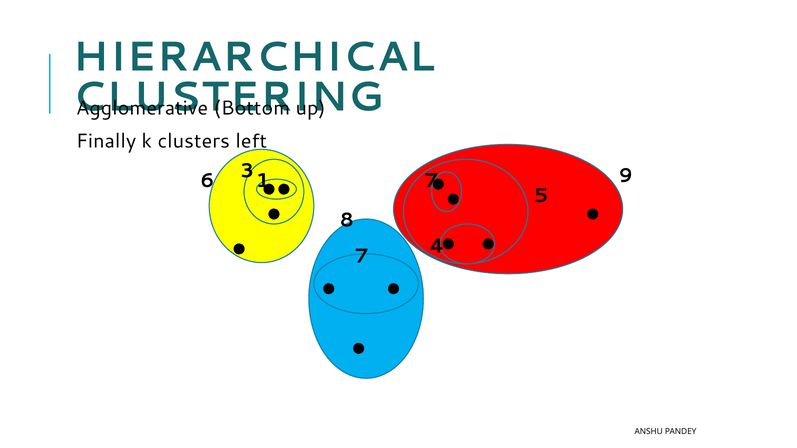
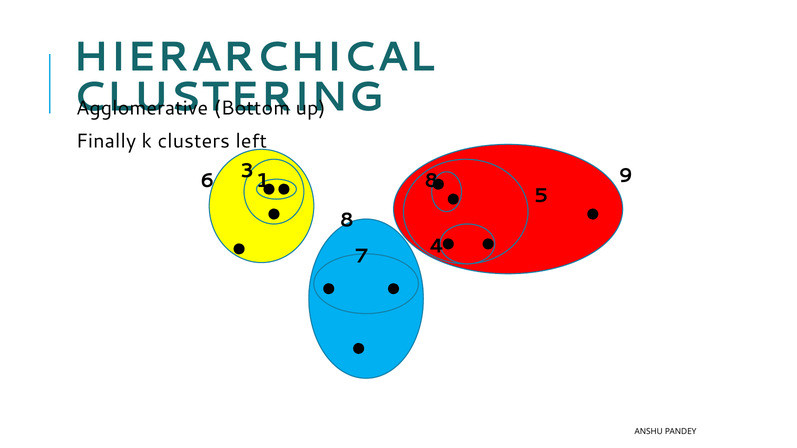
1 7: 7 -> 8
